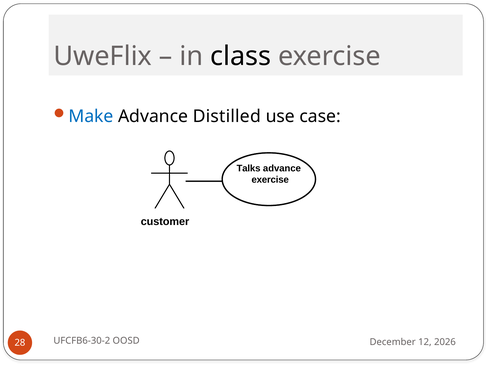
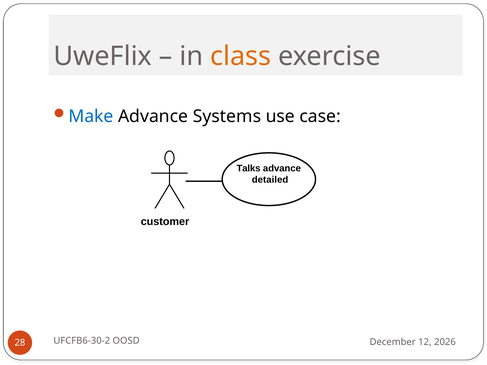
class colour: black -> orange
Distilled: Distilled -> Systems
exercise at (270, 180): exercise -> detailed
